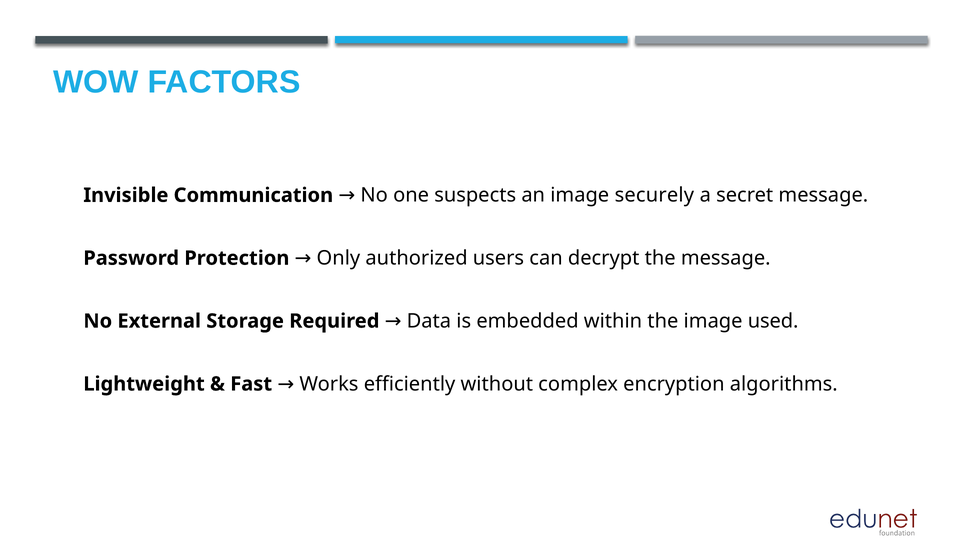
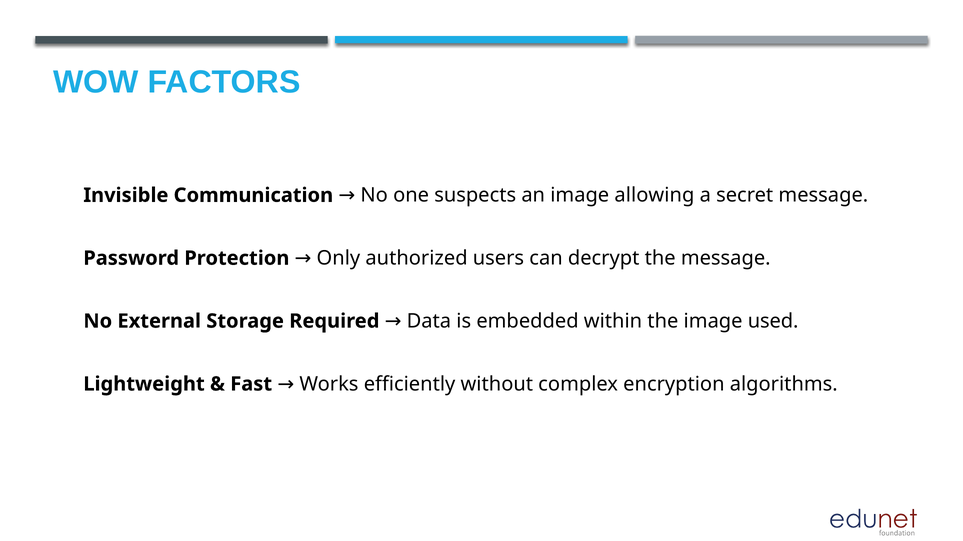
securely: securely -> allowing
